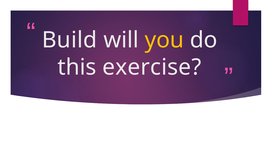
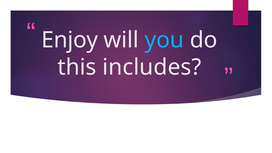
Build: Build -> Enjoy
you colour: yellow -> light blue
exercise: exercise -> includes
